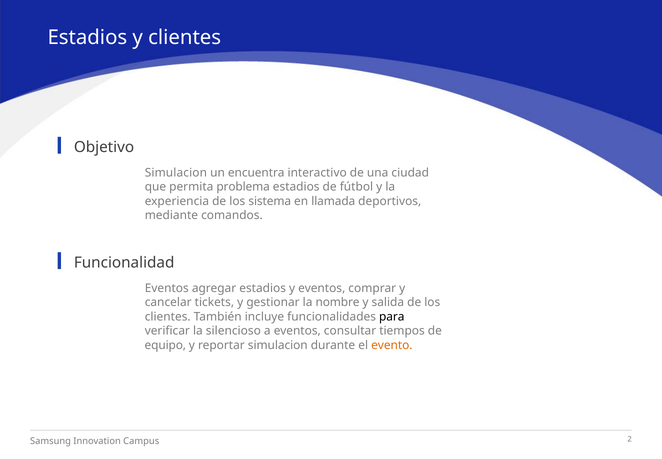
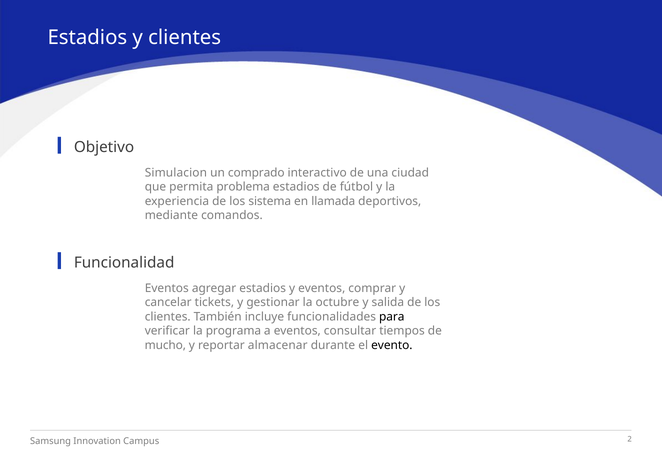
encuentra: encuentra -> comprado
nombre: nombre -> octubre
silencioso: silencioso -> programa
equipo: equipo -> mucho
reportar simulacion: simulacion -> almacenar
evento colour: orange -> black
